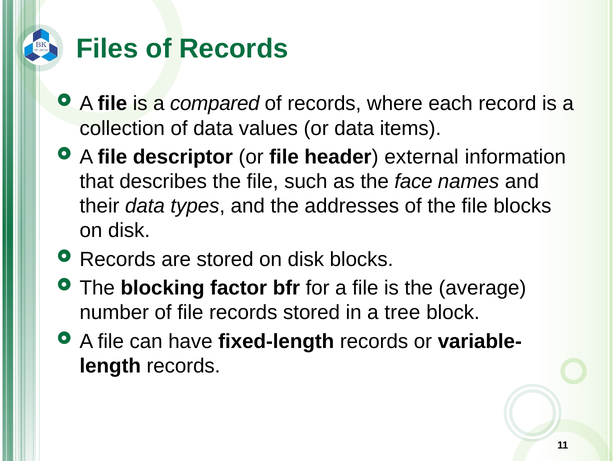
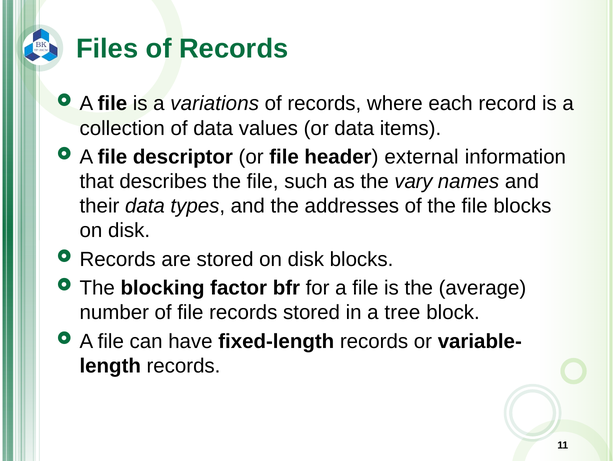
compared: compared -> variations
face: face -> vary
